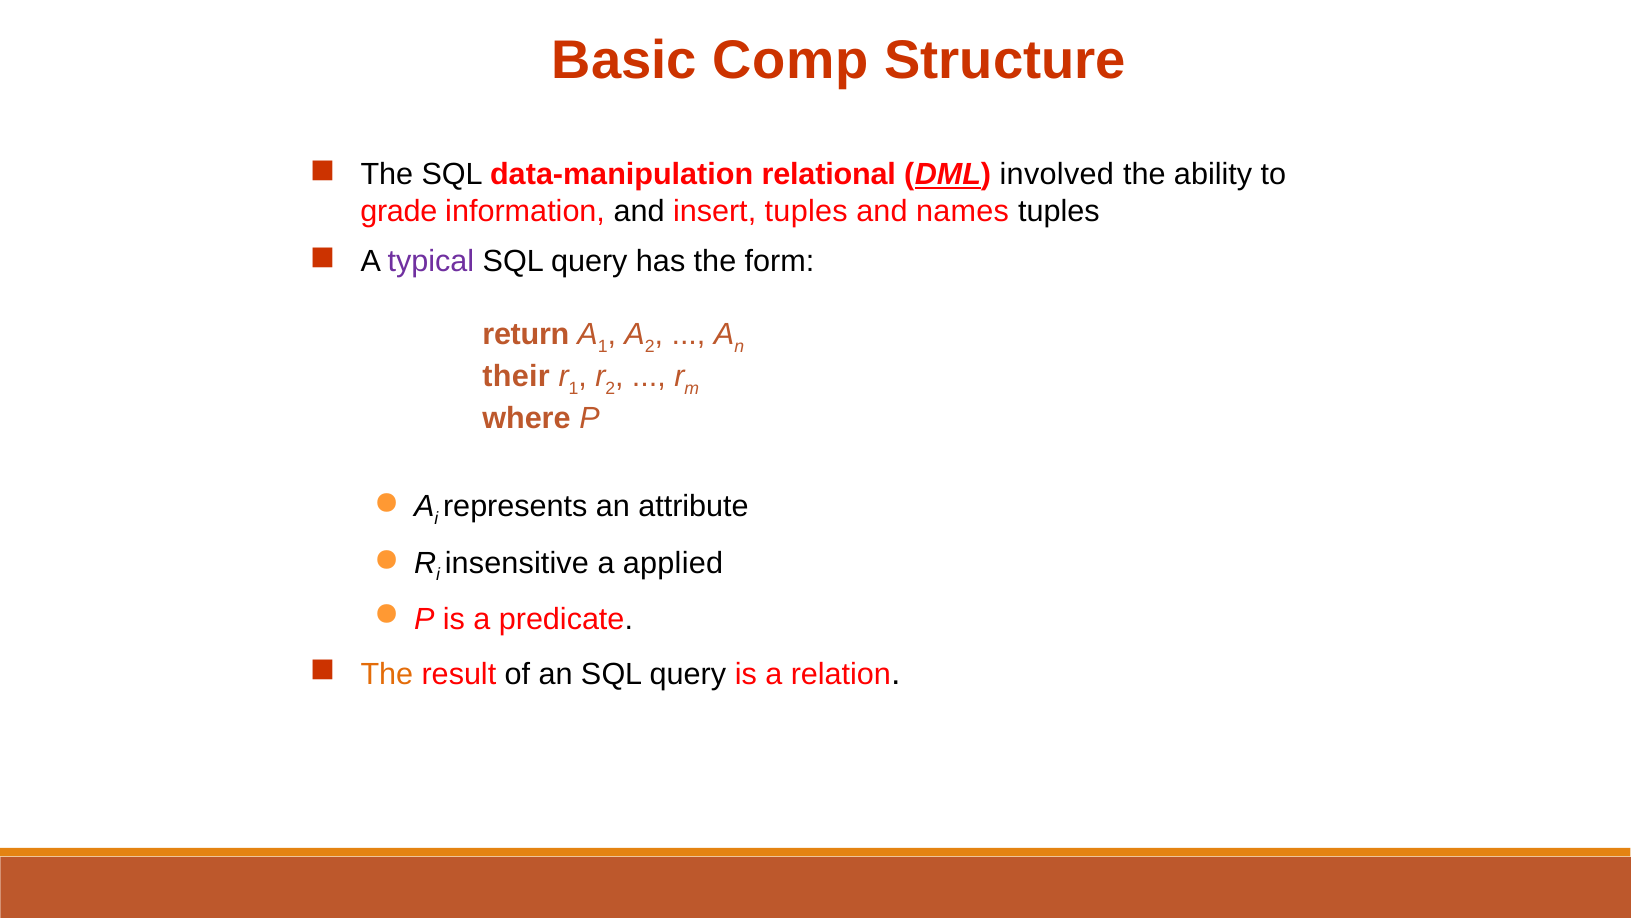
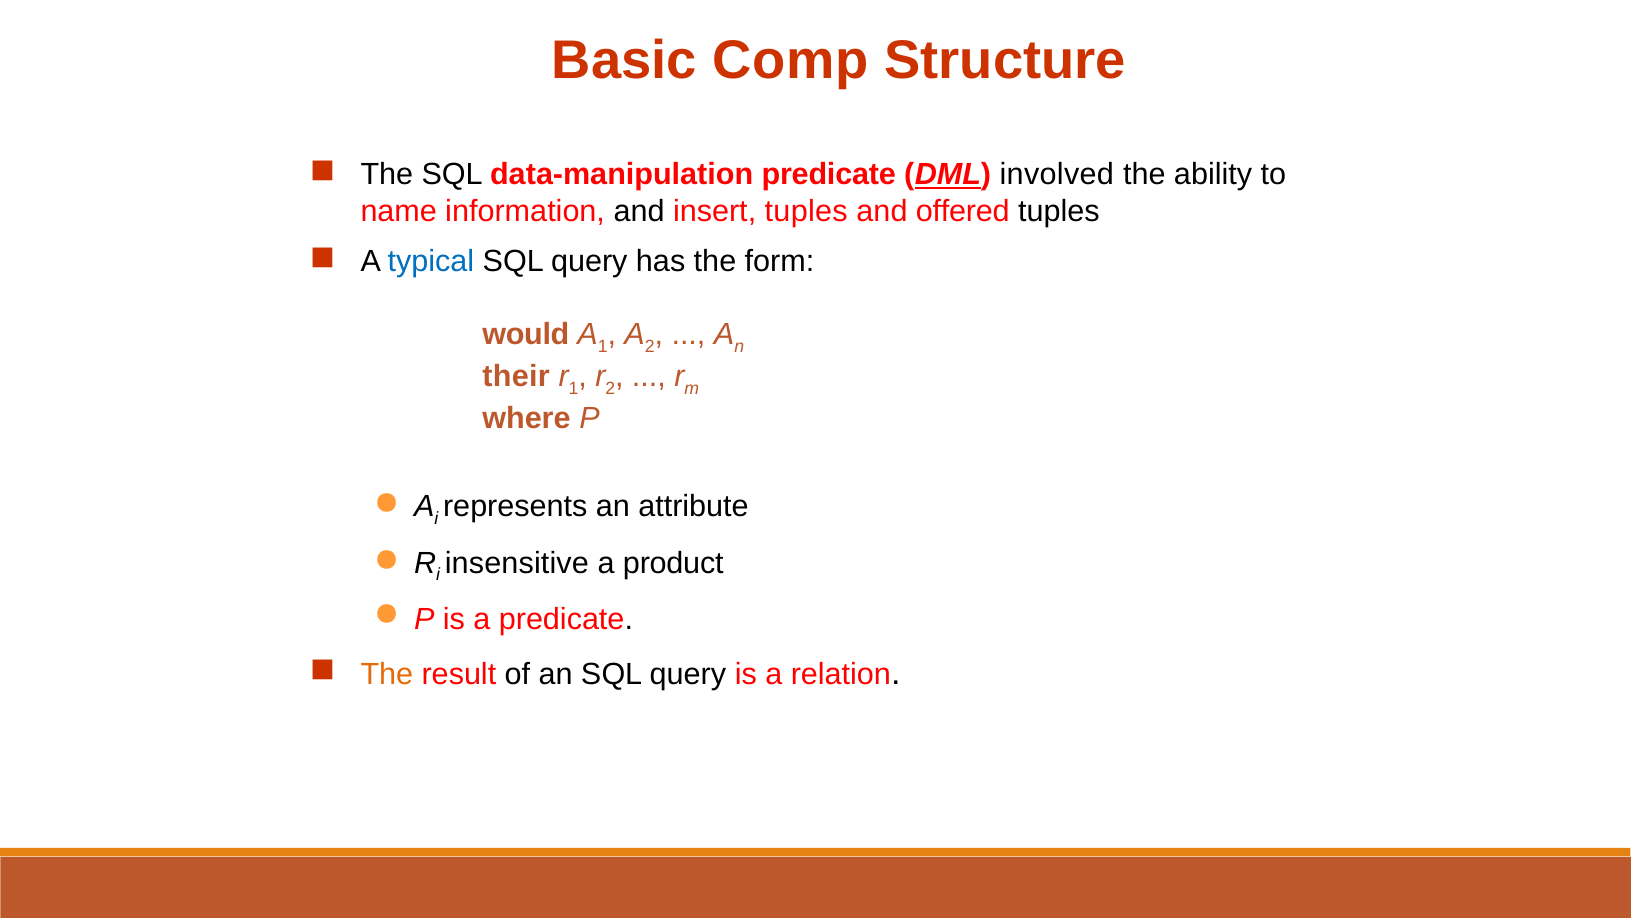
data-manipulation relational: relational -> predicate
grade: grade -> name
names: names -> offered
typical colour: purple -> blue
return: return -> would
applied: applied -> product
